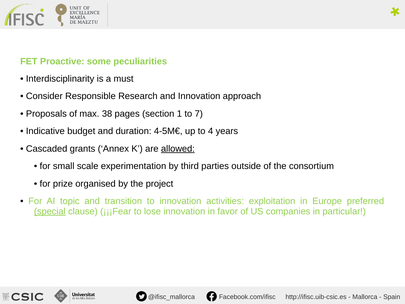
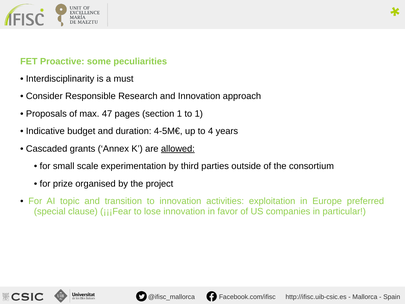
38: 38 -> 47
to 7: 7 -> 1
special underline: present -> none
